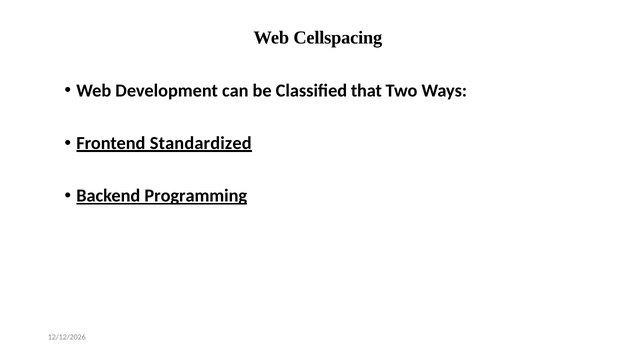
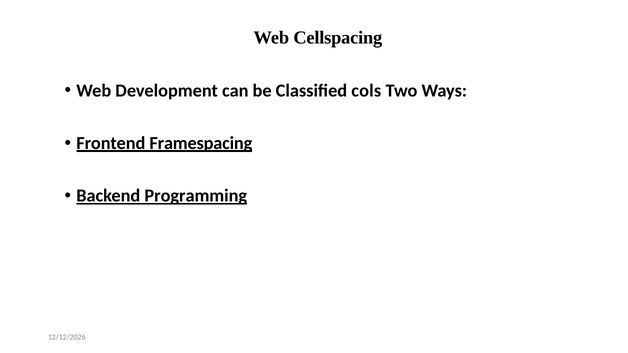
that: that -> cols
Standardized: Standardized -> Framespacing
